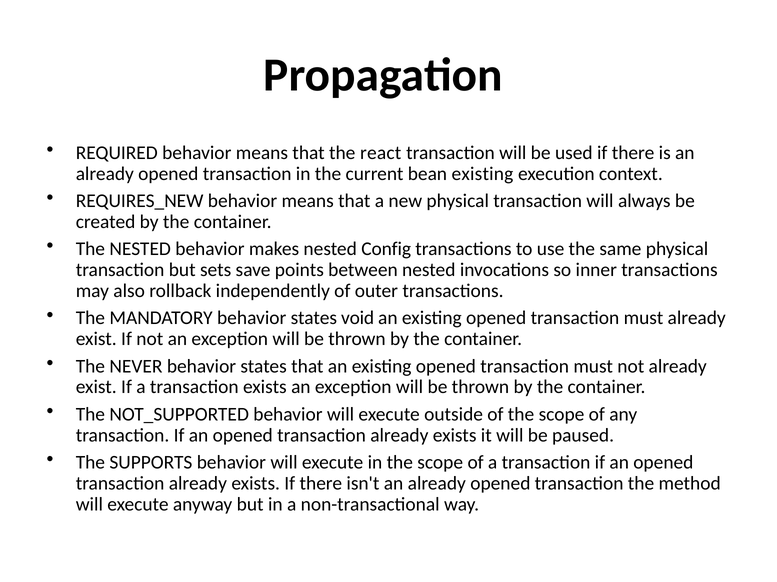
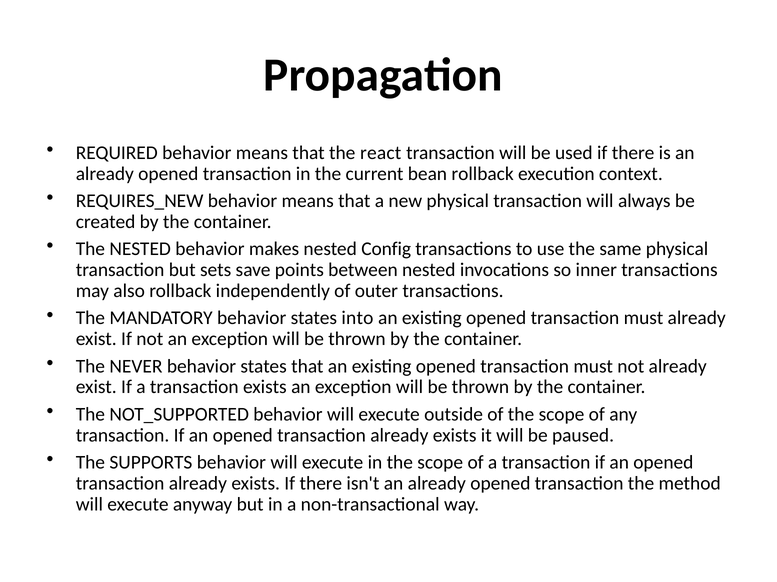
bean existing: existing -> rollback
void: void -> into
